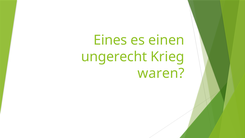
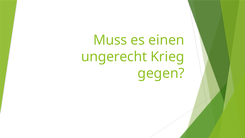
Eines: Eines -> Muss
waren: waren -> gegen
